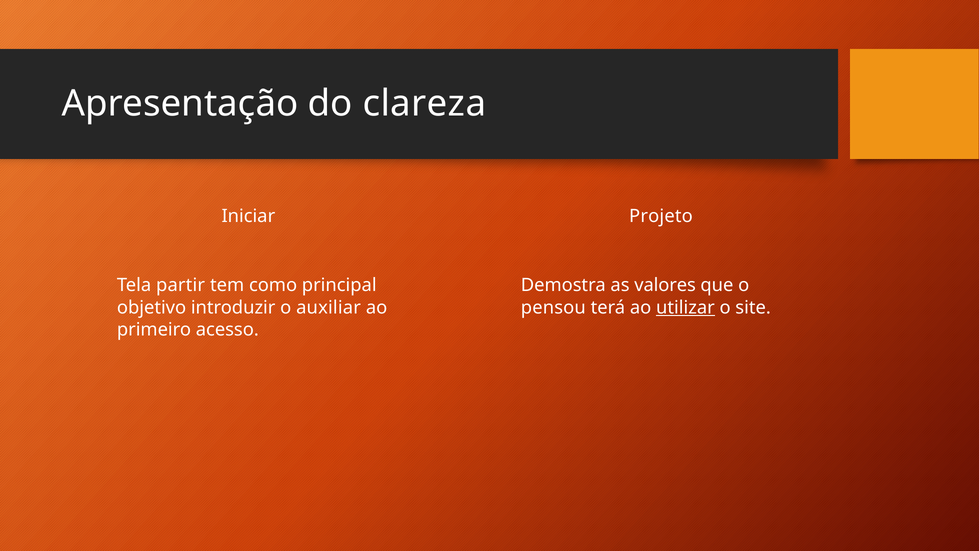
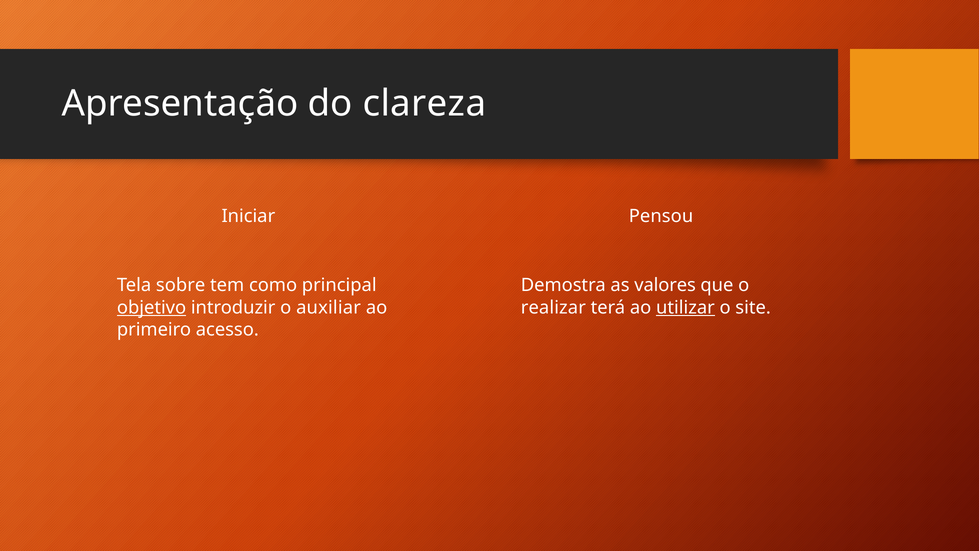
Projeto: Projeto -> Pensou
partir: partir -> sobre
objetivo underline: none -> present
pensou: pensou -> realizar
